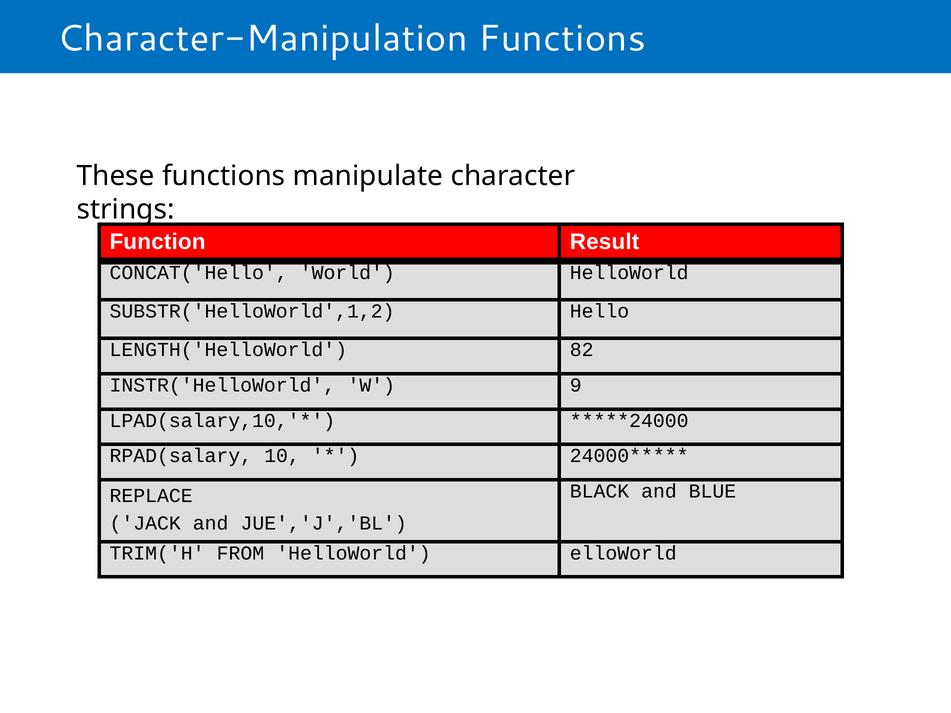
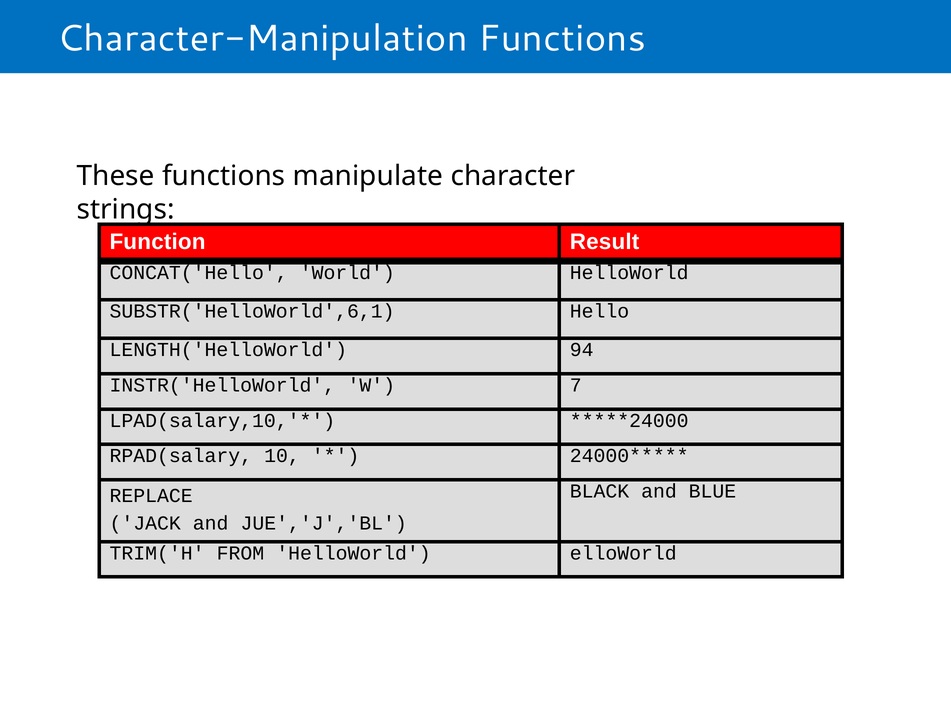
SUBSTR('HelloWorld',1,2: SUBSTR('HelloWorld',1,2 -> SUBSTR('HelloWorld',6,1
82: 82 -> 94
9: 9 -> 7
